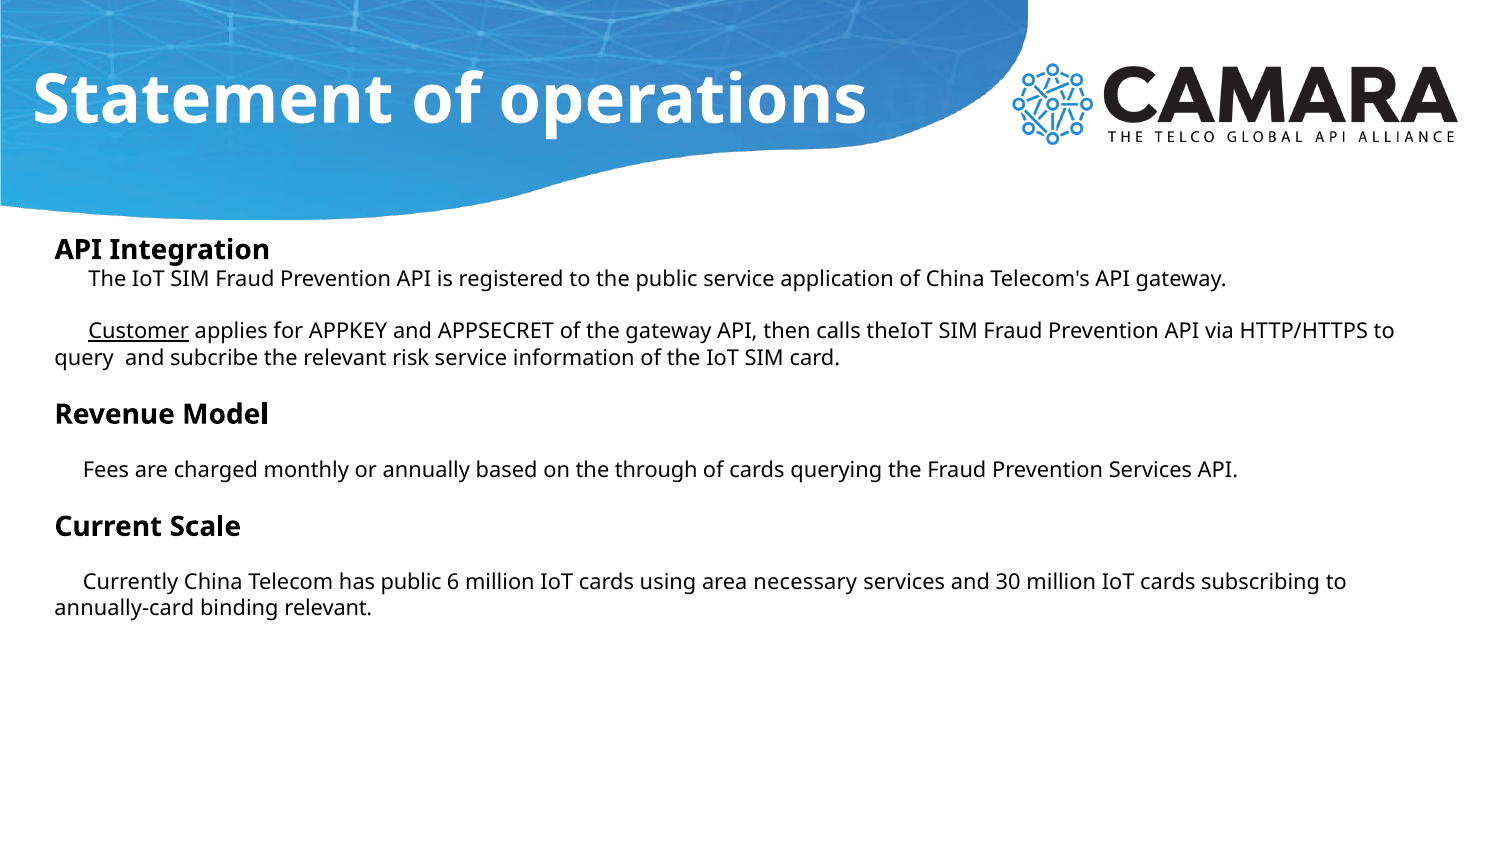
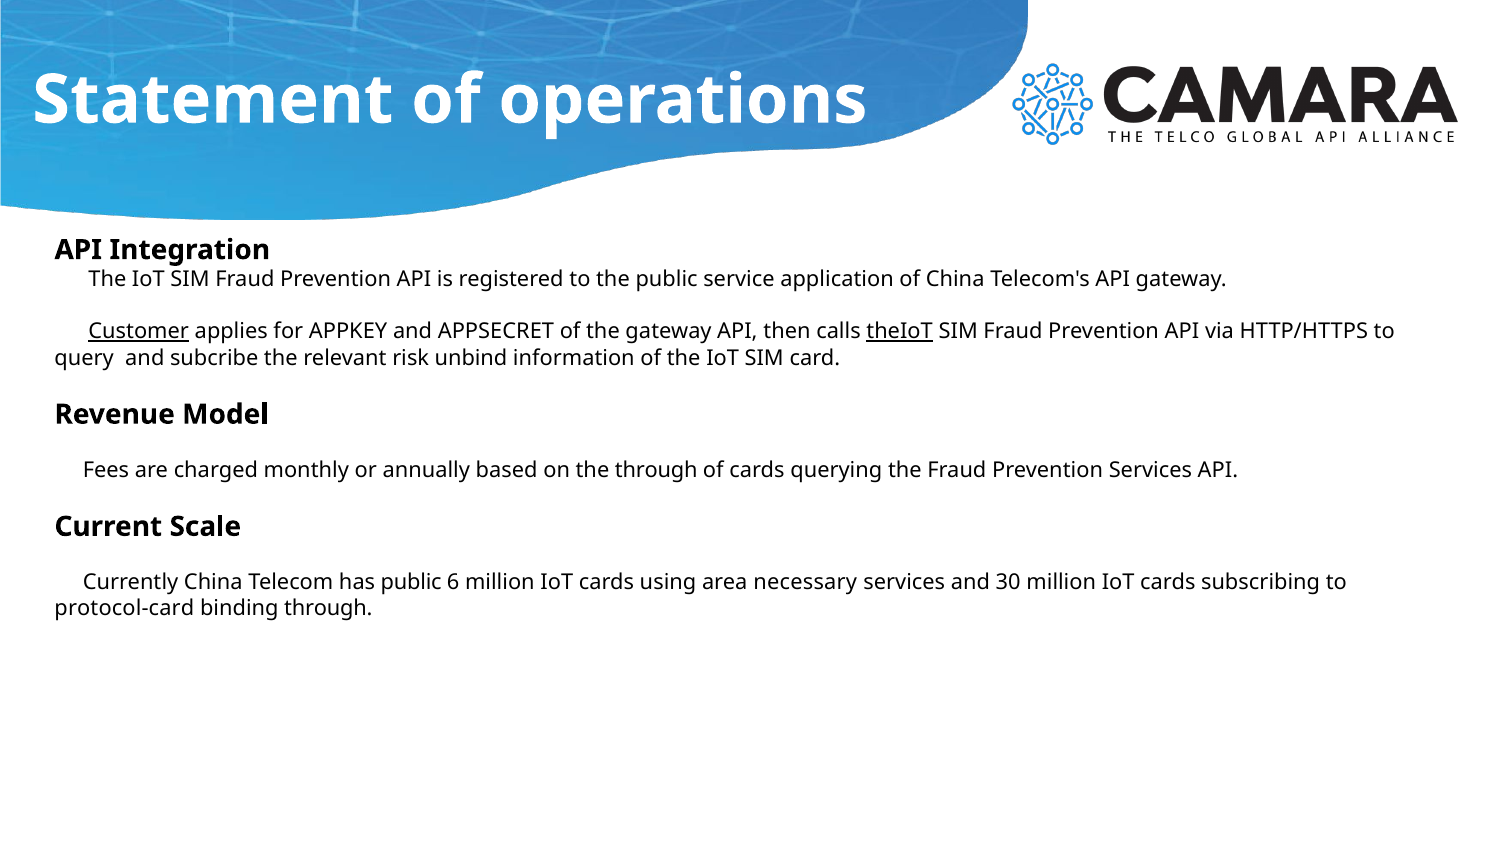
theIoT underline: none -> present
risk service: service -> unbind
annually-card: annually-card -> protocol-card
binding relevant: relevant -> through
